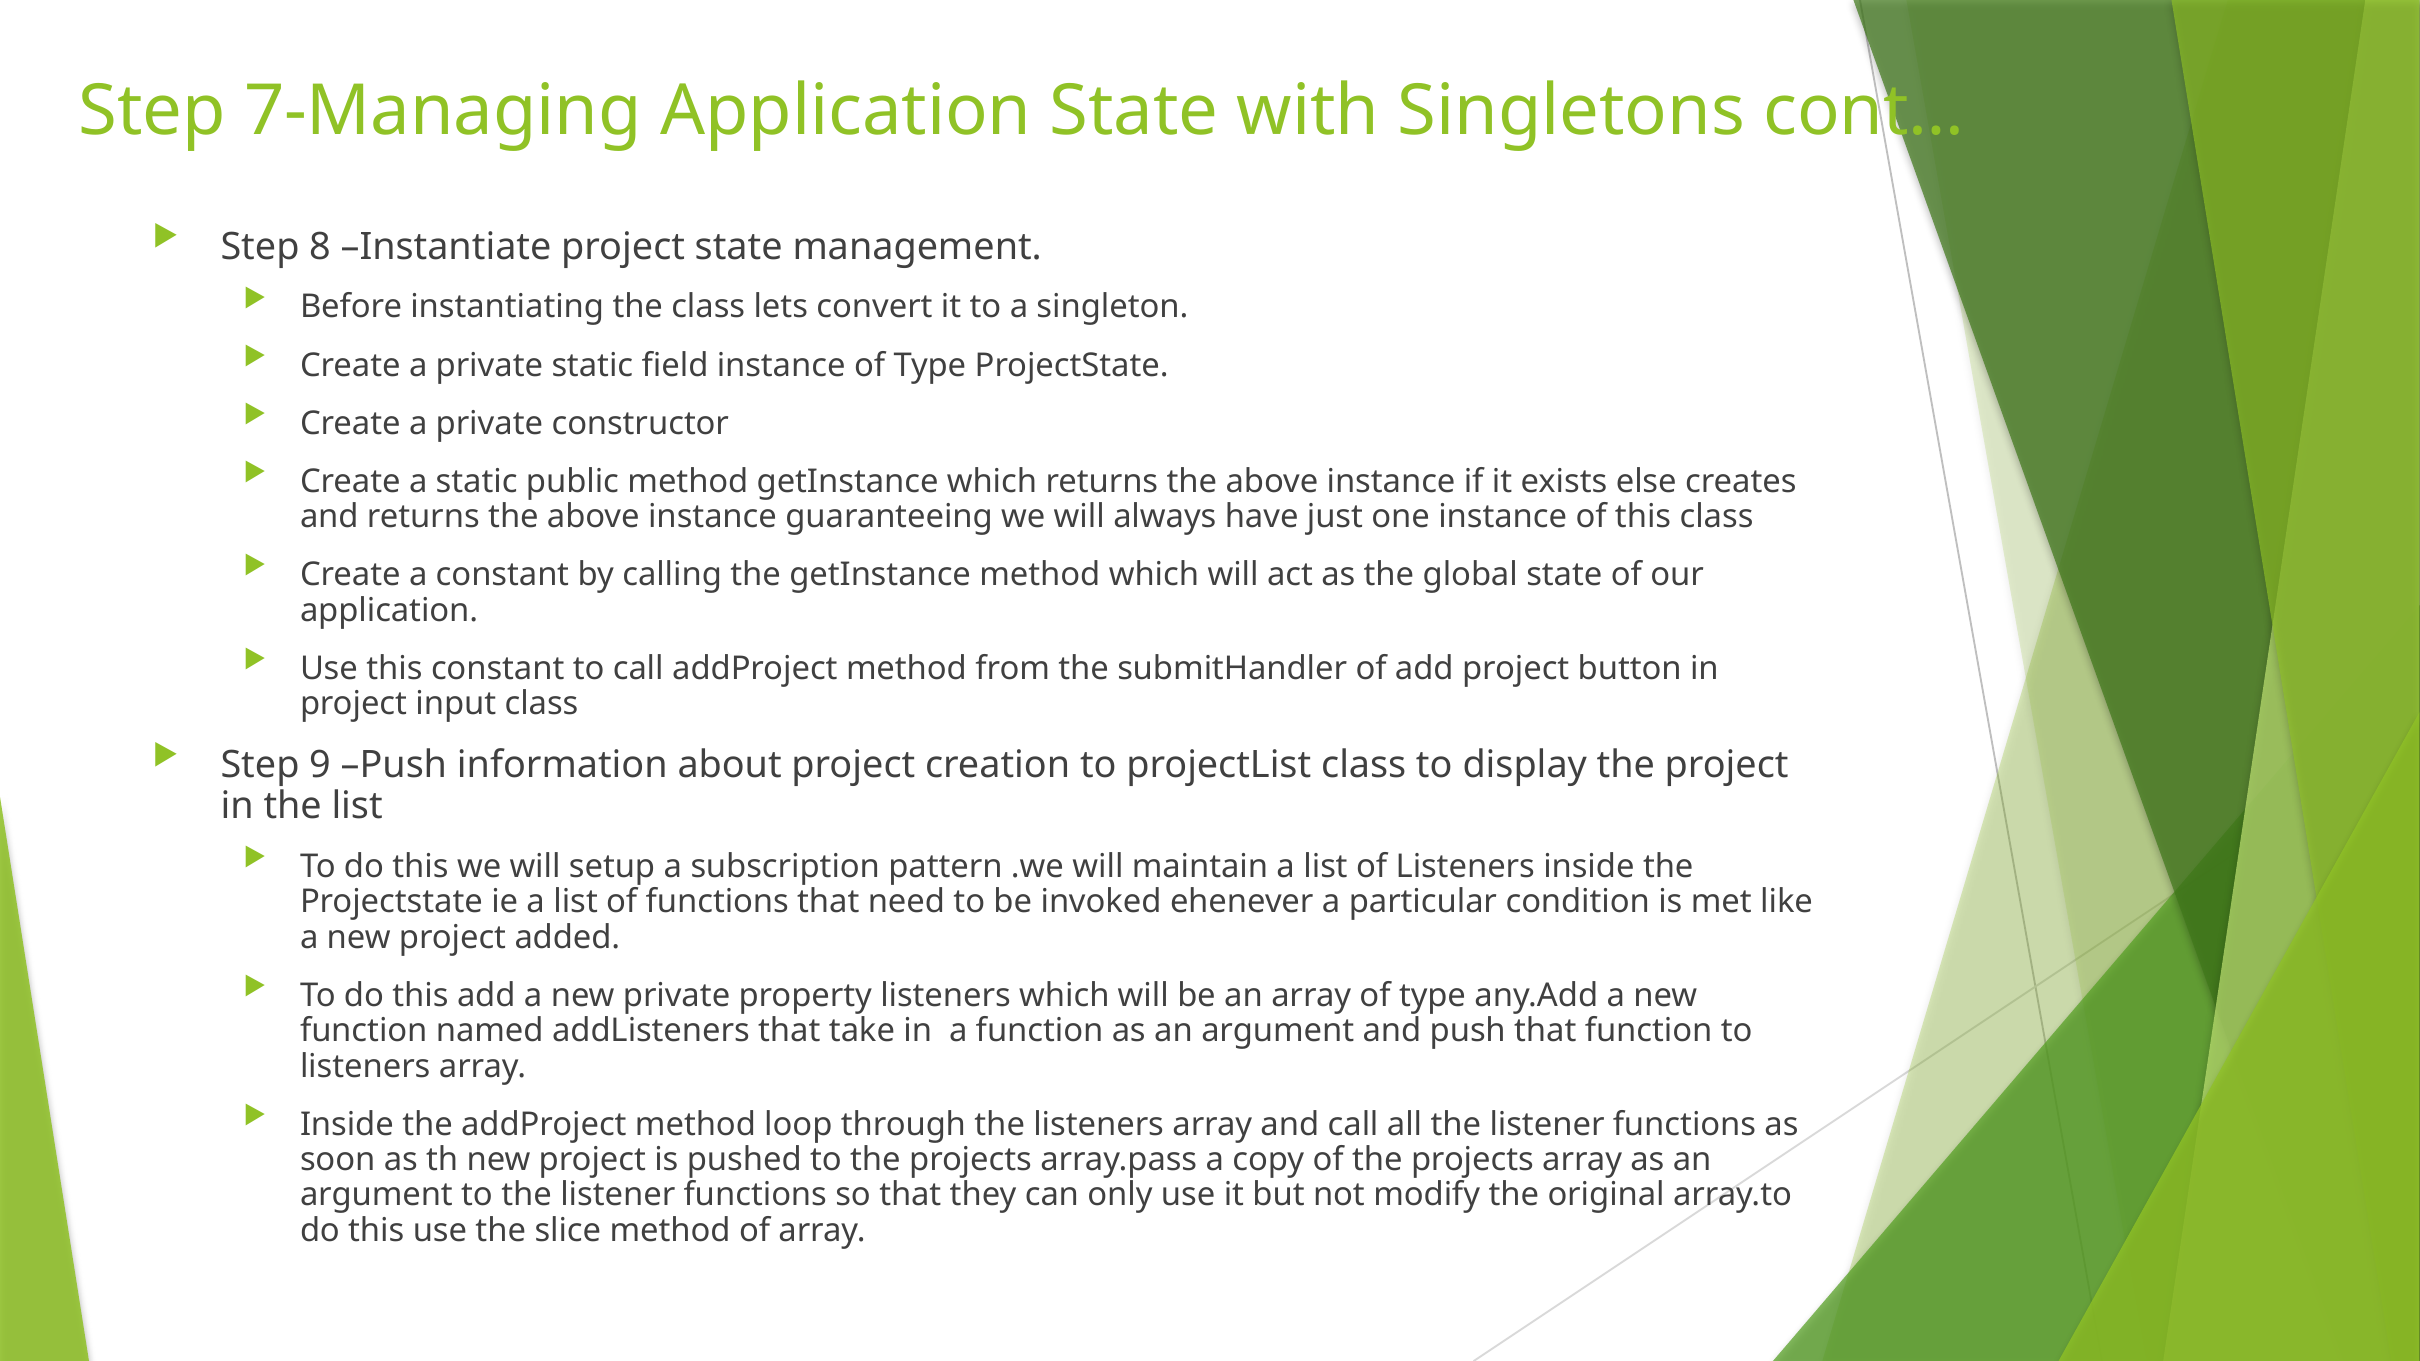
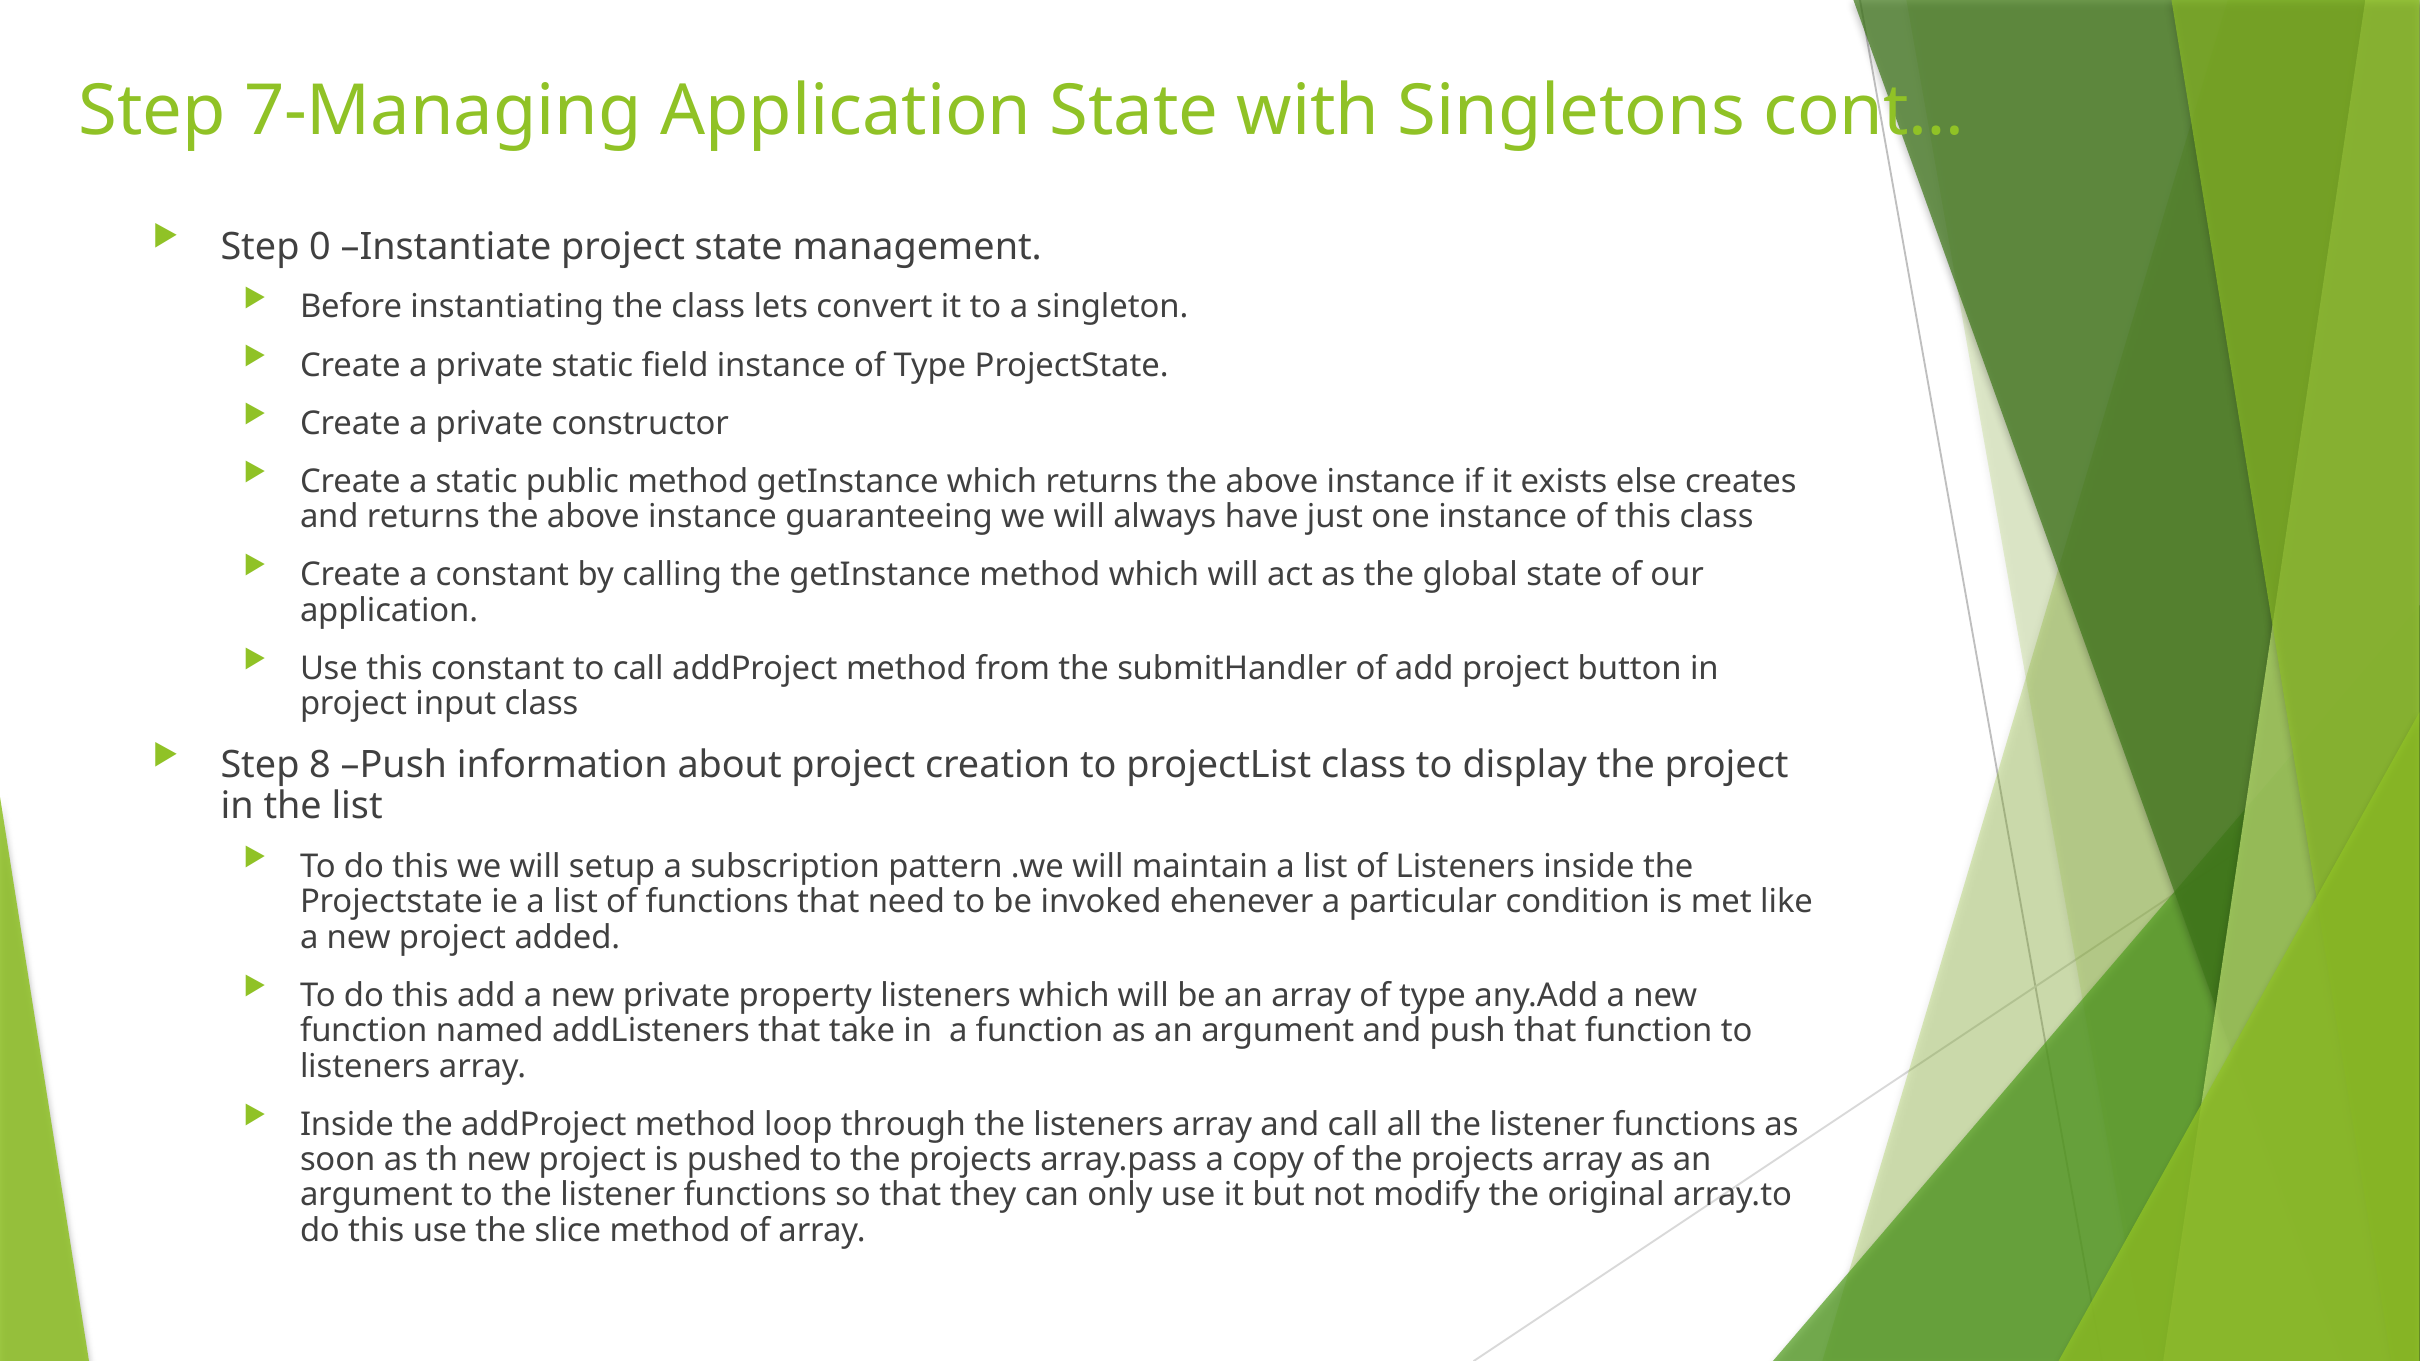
8: 8 -> 0
9: 9 -> 8
